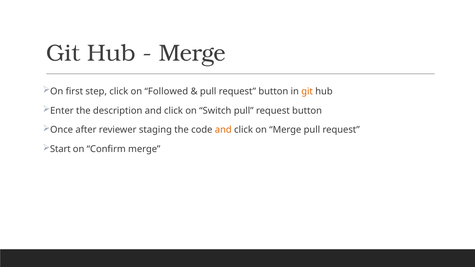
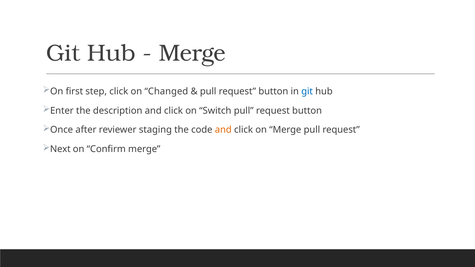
Followed: Followed -> Changed
git at (307, 91) colour: orange -> blue
Start: Start -> Next
